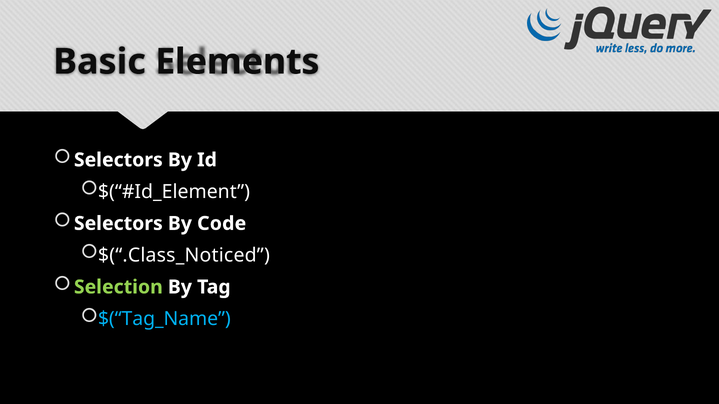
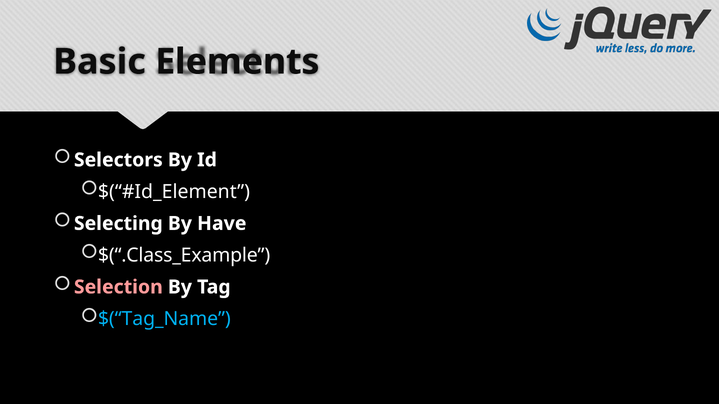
Selectors at (118, 224): Selectors -> Selecting
Code: Code -> Have
$(“.Class_Noticed: $(“.Class_Noticed -> $(“.Class_Example
Selection colour: light green -> pink
